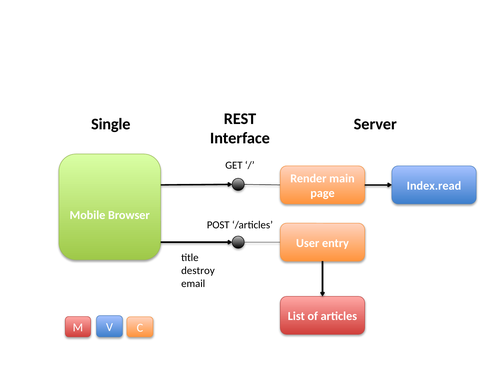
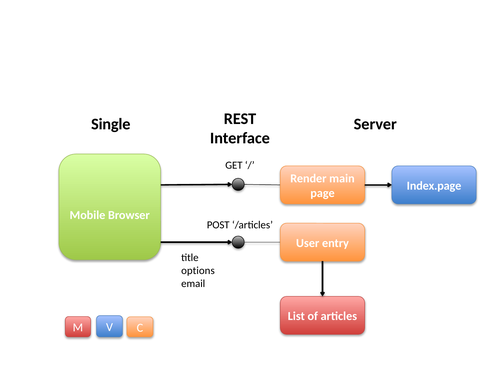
Index.read: Index.read -> Index.page
destroy: destroy -> options
